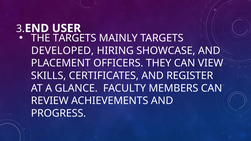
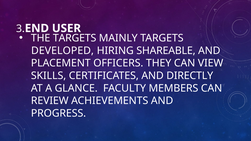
SHOWCASE: SHOWCASE -> SHAREABLE
REGISTER: REGISTER -> DIRECTLY
